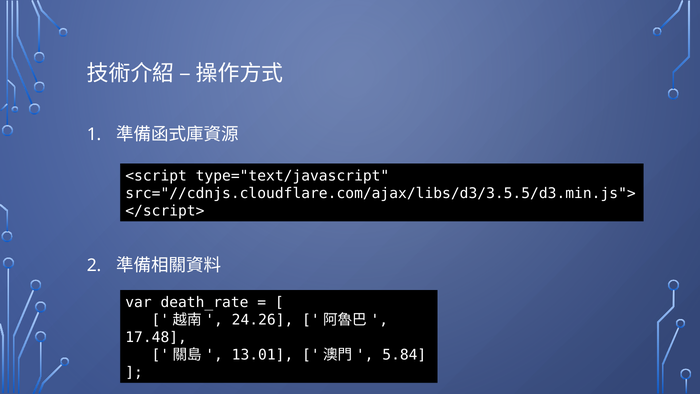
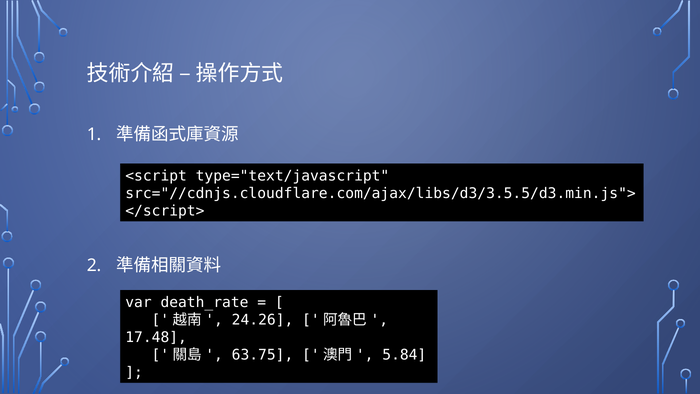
13.01: 13.01 -> 63.75
